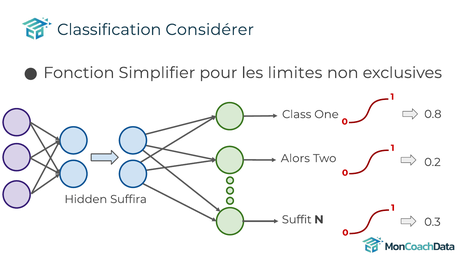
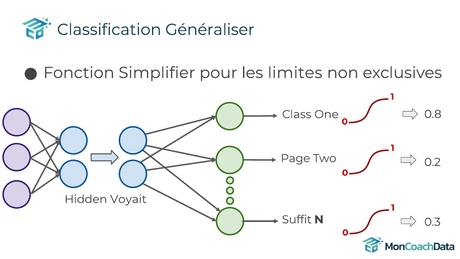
Considérer: Considérer -> Généraliser
Alors: Alors -> Page
Suffira: Suffira -> Voyait
